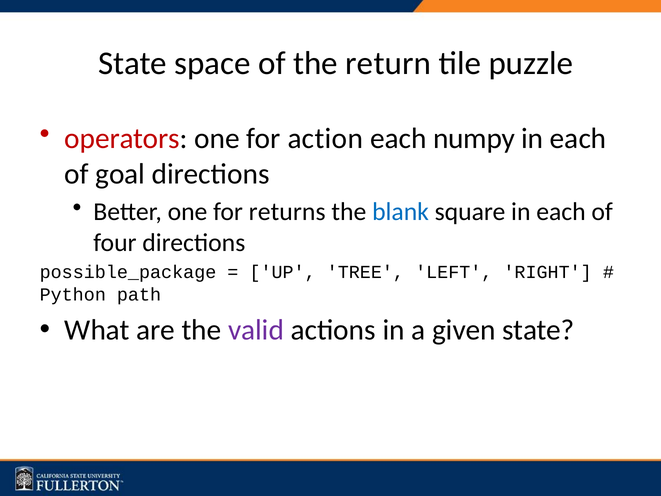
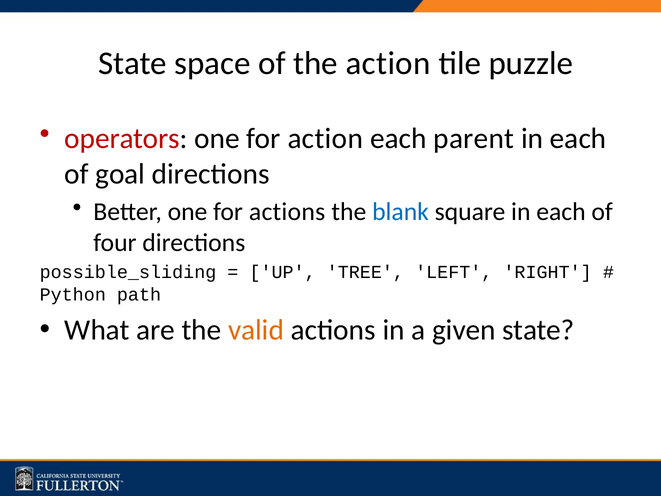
the return: return -> action
numpy: numpy -> parent
for returns: returns -> actions
possible_package: possible_package -> possible_sliding
valid colour: purple -> orange
